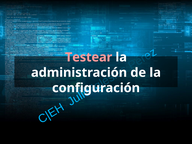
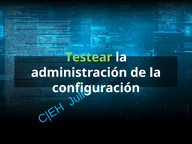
Testear colour: pink -> light green
